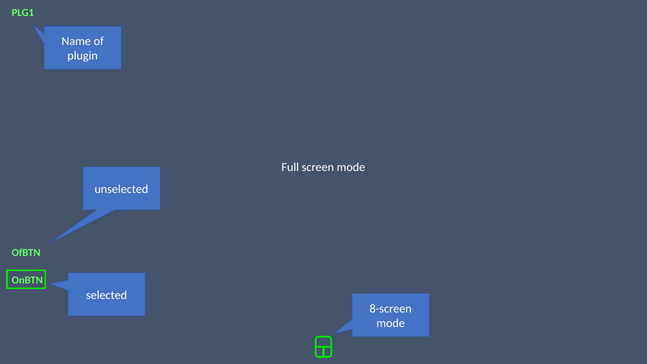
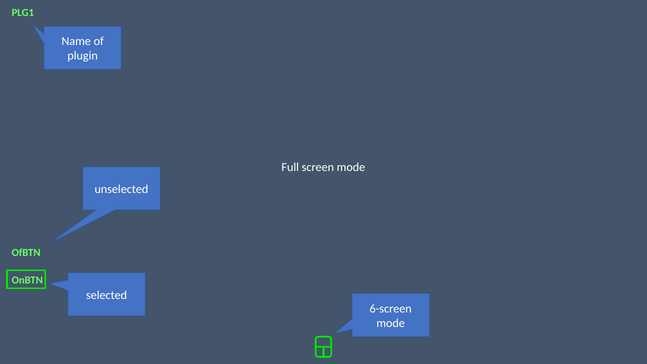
8-screen: 8-screen -> 6-screen
